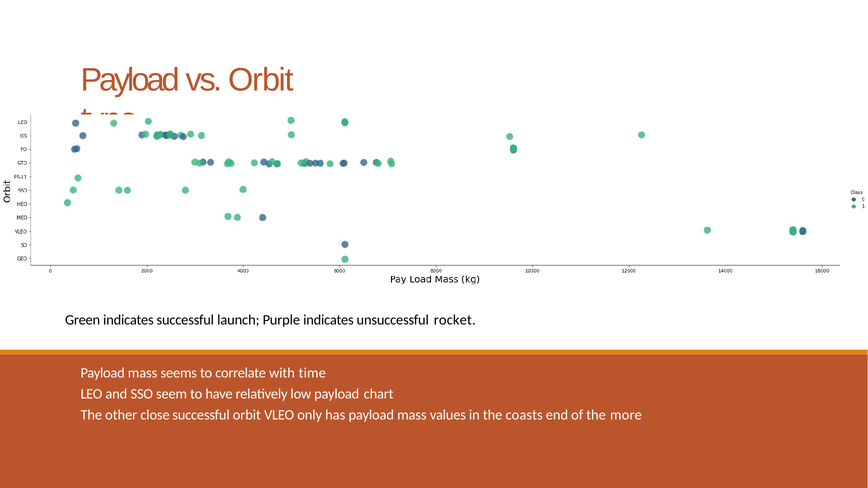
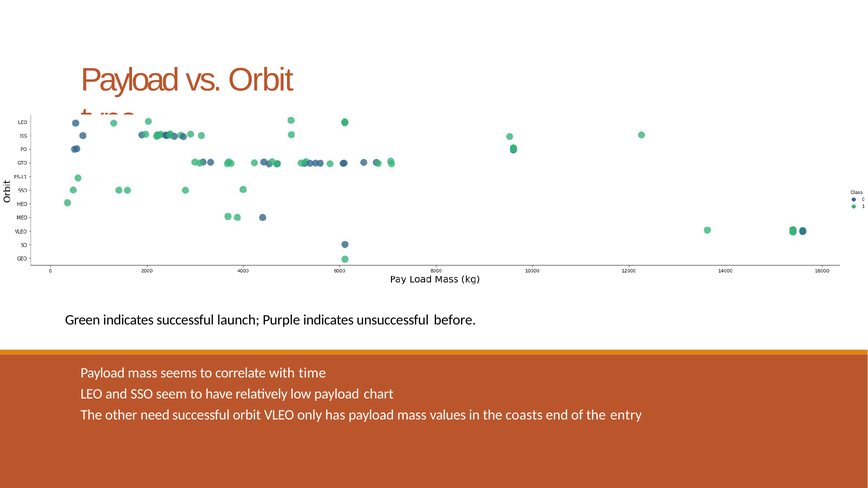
rocket: rocket -> before
close: close -> need
more: more -> entry
